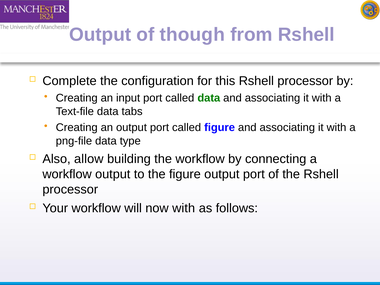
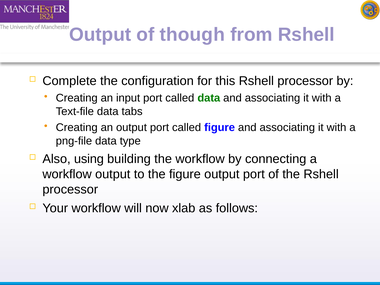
allow: allow -> using
now with: with -> xlab
